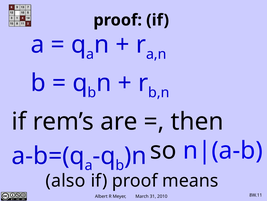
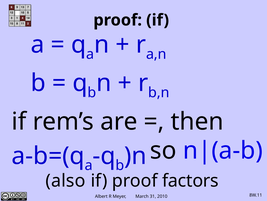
means: means -> factors
